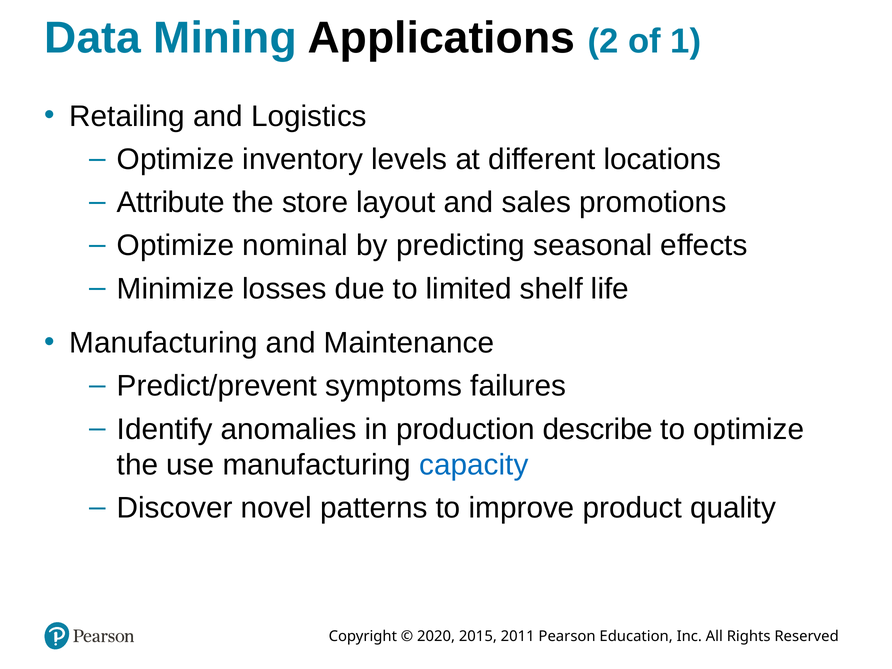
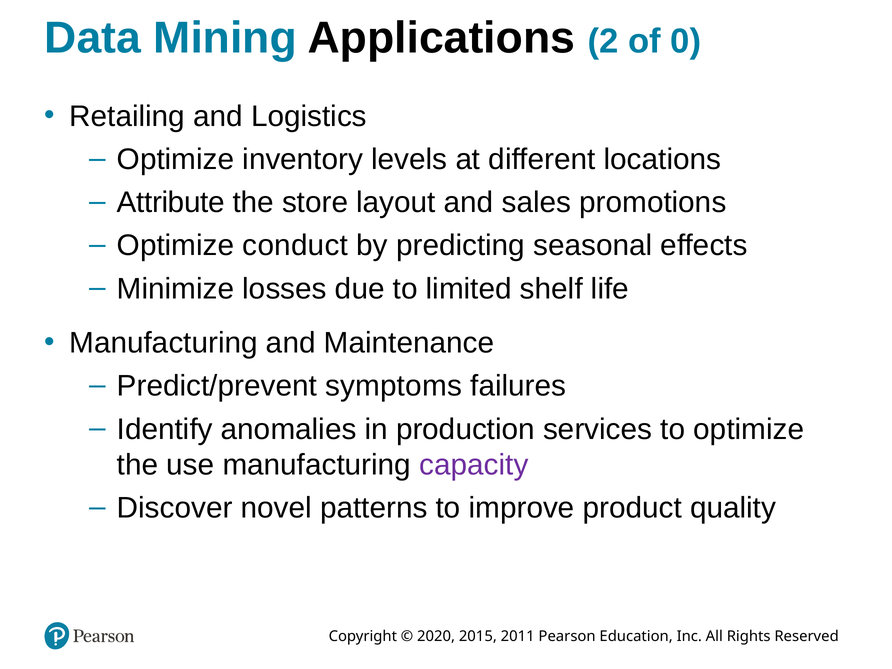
1: 1 -> 0
nominal: nominal -> conduct
describe: describe -> services
capacity colour: blue -> purple
